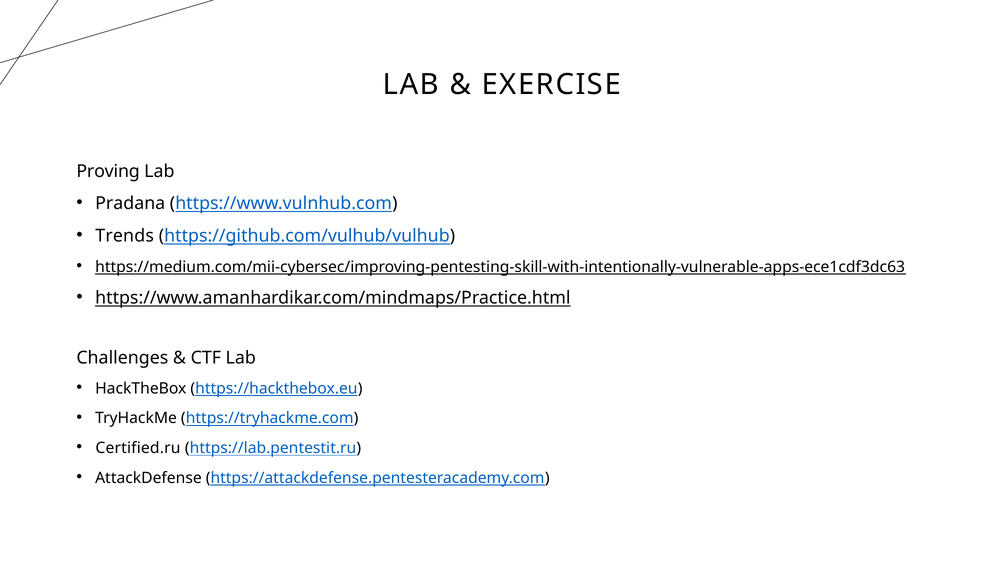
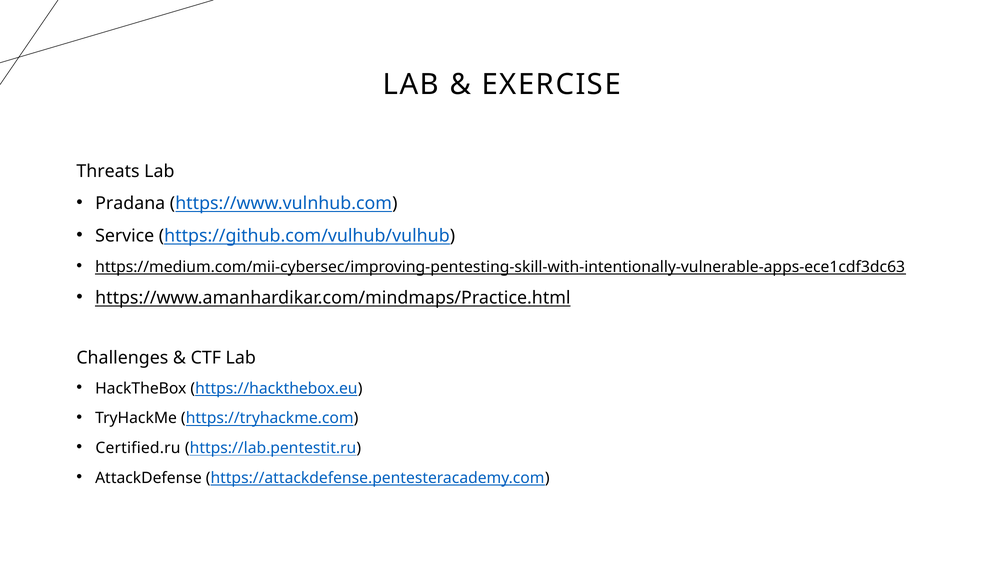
Proving: Proving -> Threats
Trends: Trends -> Service
